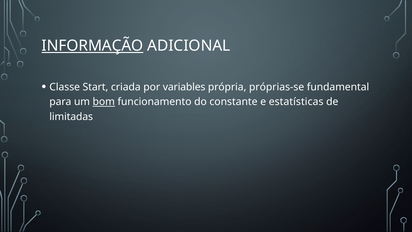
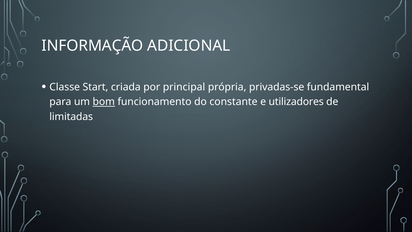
INFORMAÇÃO underline: present -> none
variables: variables -> principal
próprias-se: próprias-se -> privadas-se
estatísticas: estatísticas -> utilizadores
